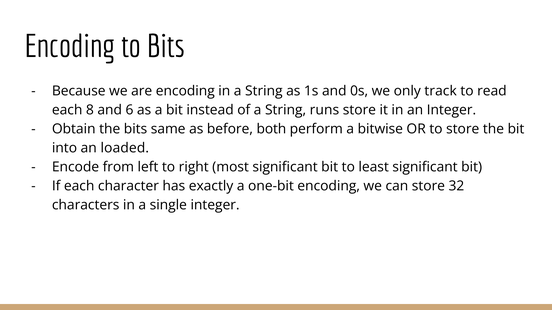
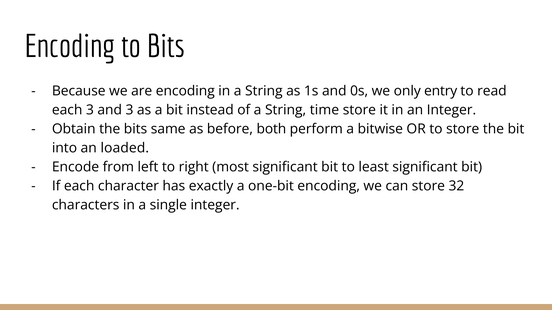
track: track -> entry
each 8: 8 -> 3
and 6: 6 -> 3
runs: runs -> time
